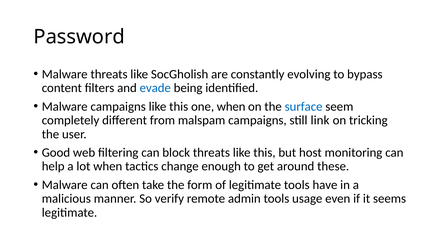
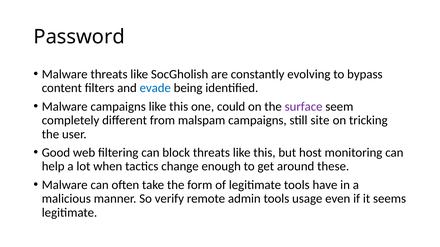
one when: when -> could
surface colour: blue -> purple
link: link -> site
